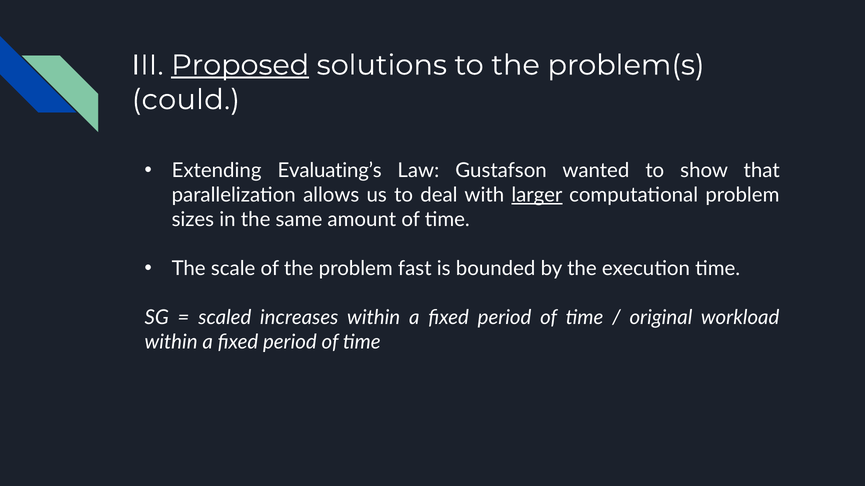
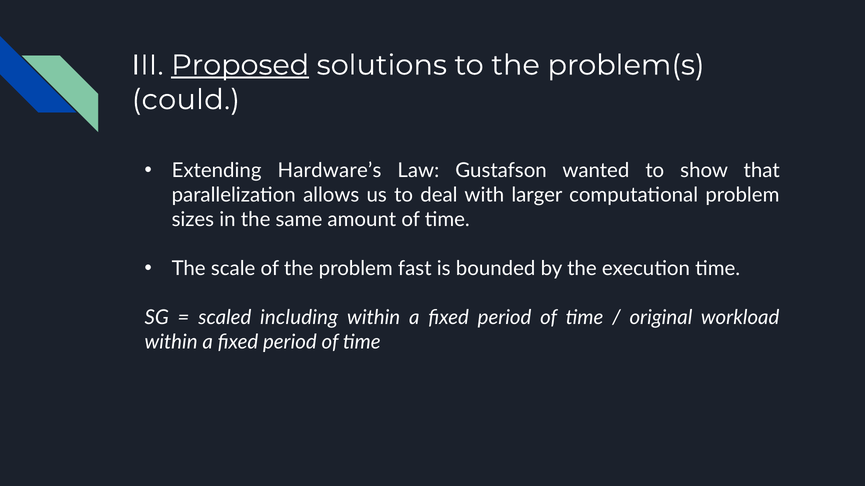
Evaluating’s: Evaluating’s -> Hardware’s
larger underline: present -> none
increases: increases -> including
